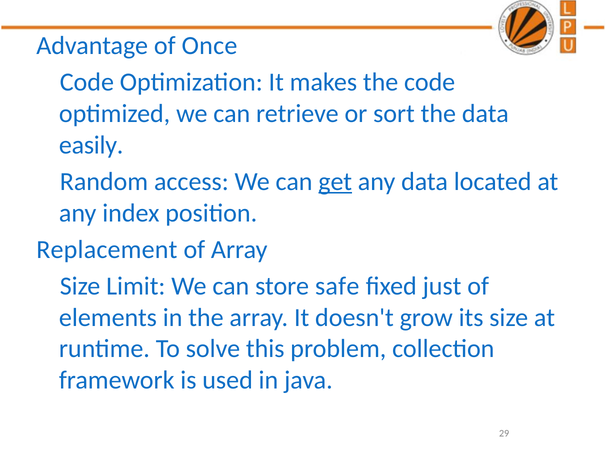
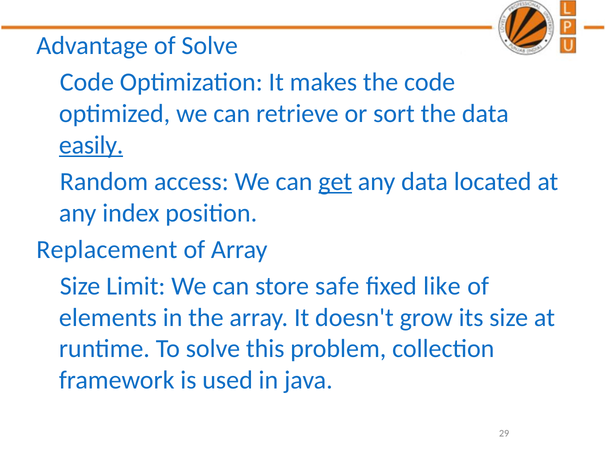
of Once: Once -> Solve
easily underline: none -> present
just: just -> like
